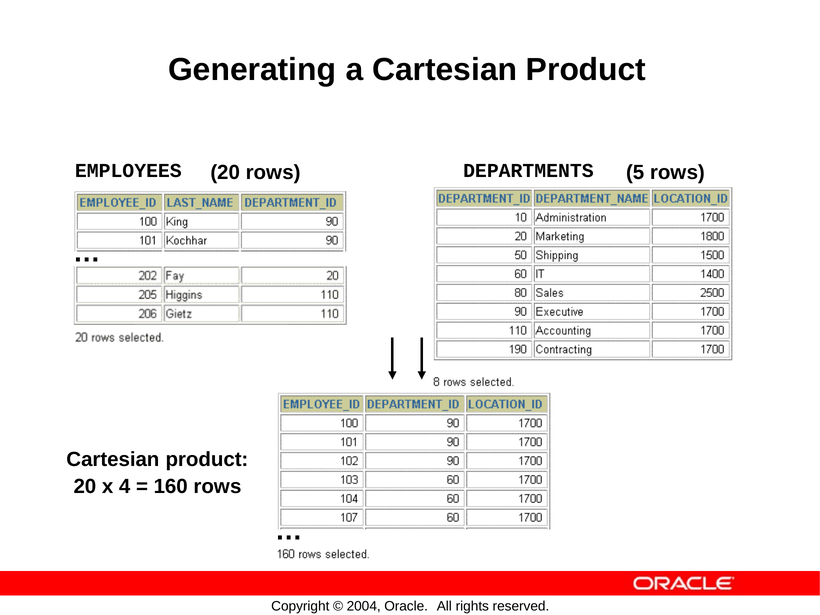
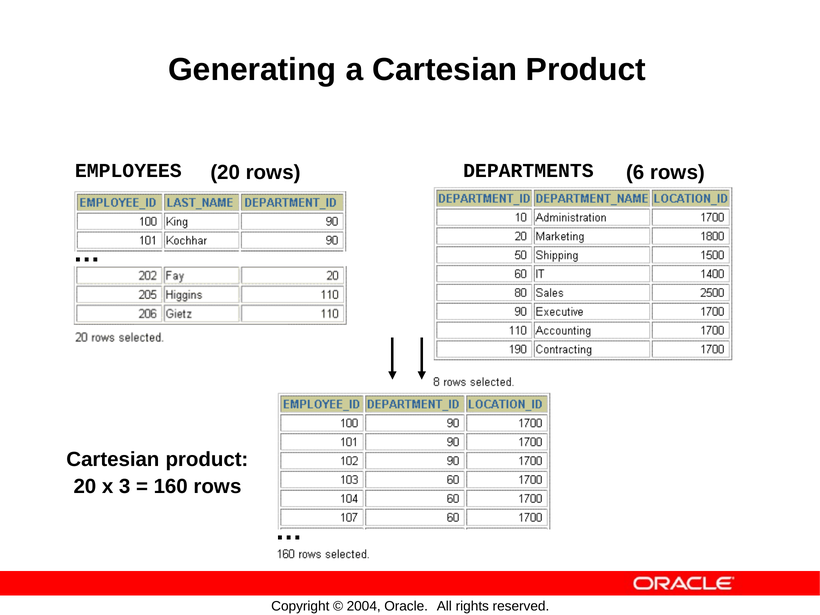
5: 5 -> 6
4: 4 -> 3
